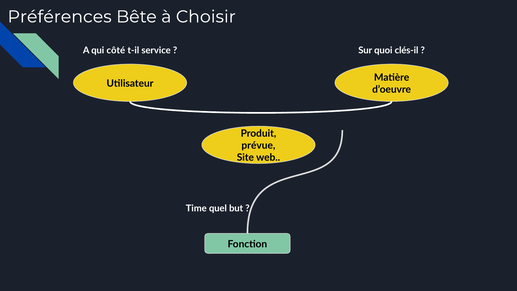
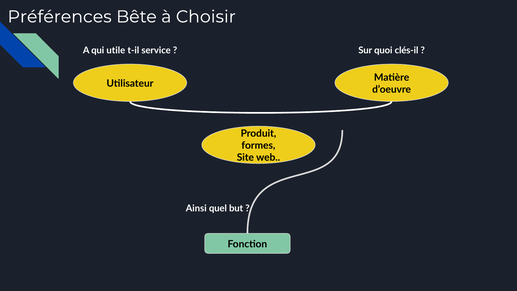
côté: côté -> utile
prévue: prévue -> formes
Time: Time -> Ainsi
